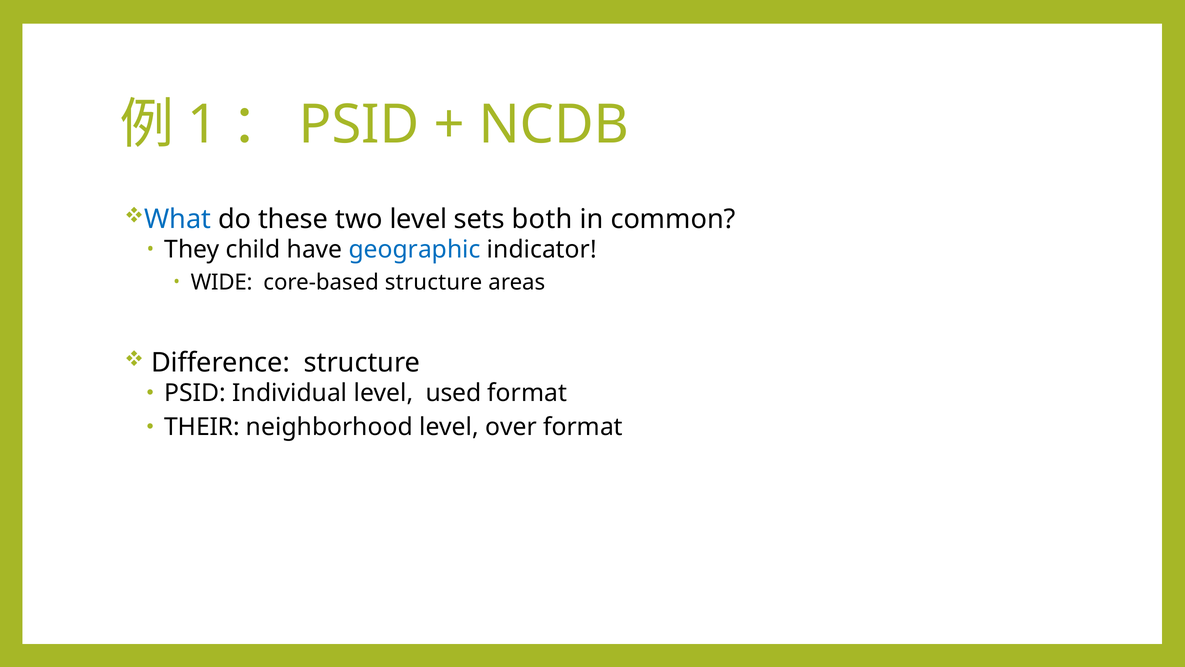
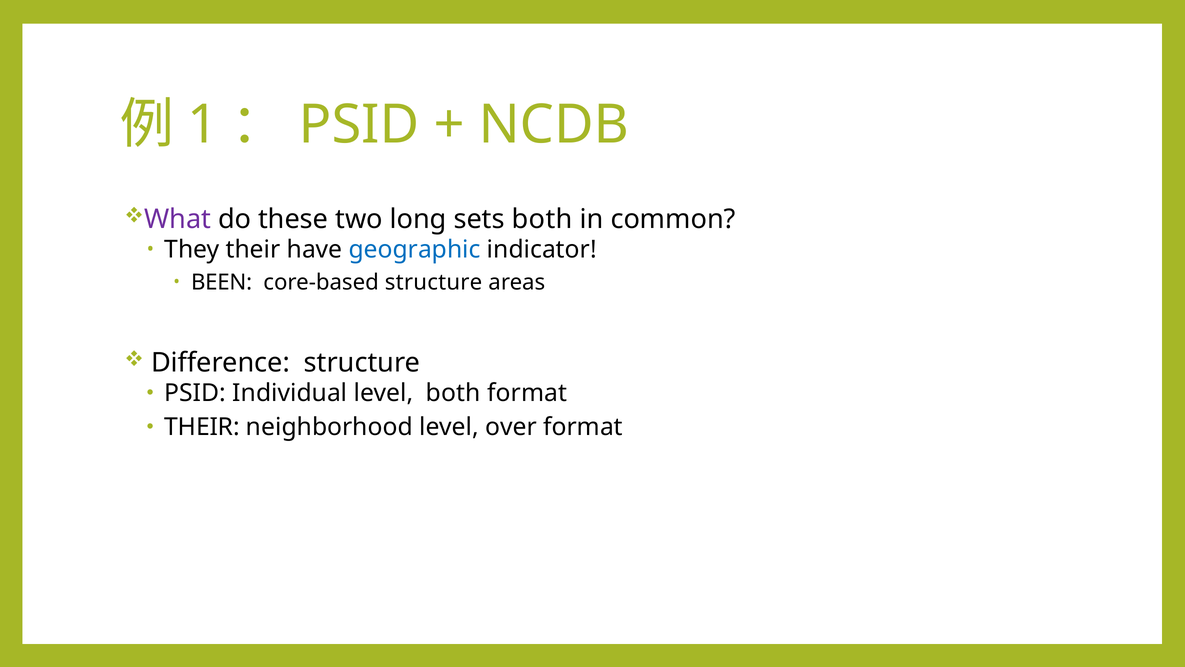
What colour: blue -> purple
two level: level -> long
They child: child -> their
WIDE: WIDE -> BEEN
level used: used -> both
